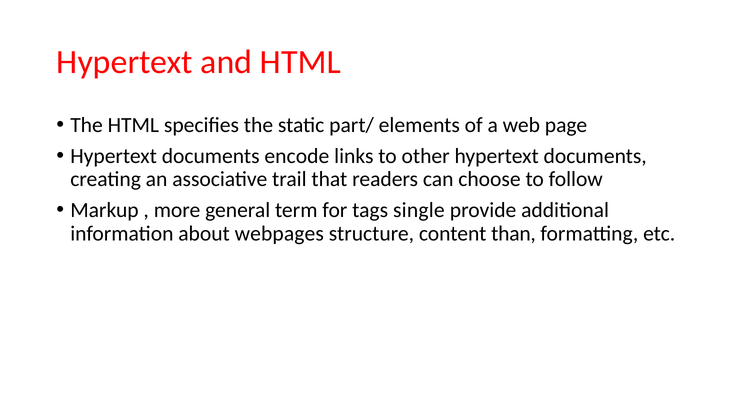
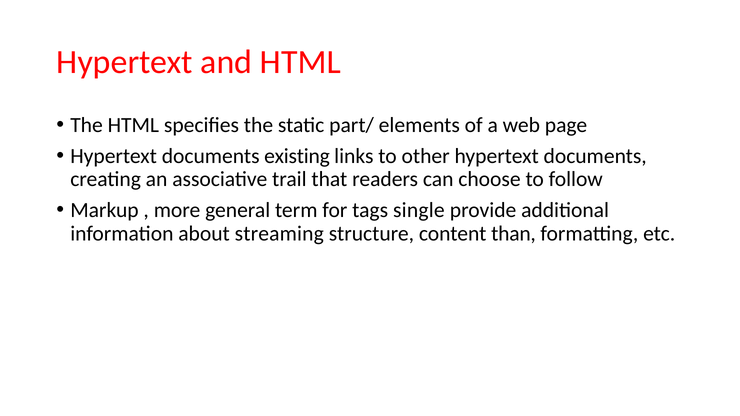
encode: encode -> existing
webpages: webpages -> streaming
